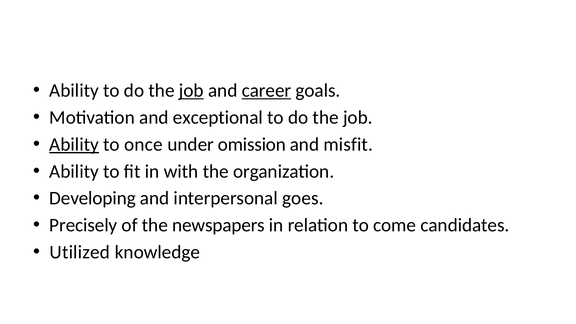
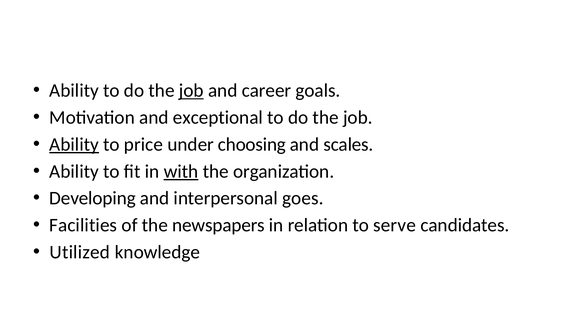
career underline: present -> none
once: once -> price
omission: omission -> choosing
misfit: misfit -> scales
with underline: none -> present
Precisely: Precisely -> Facilities
come: come -> serve
